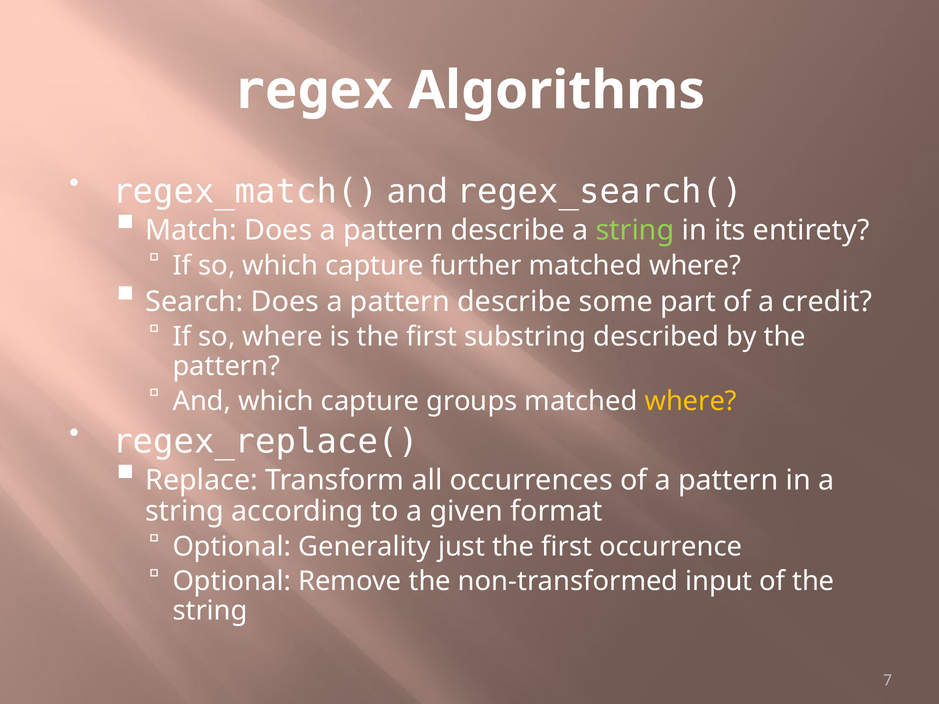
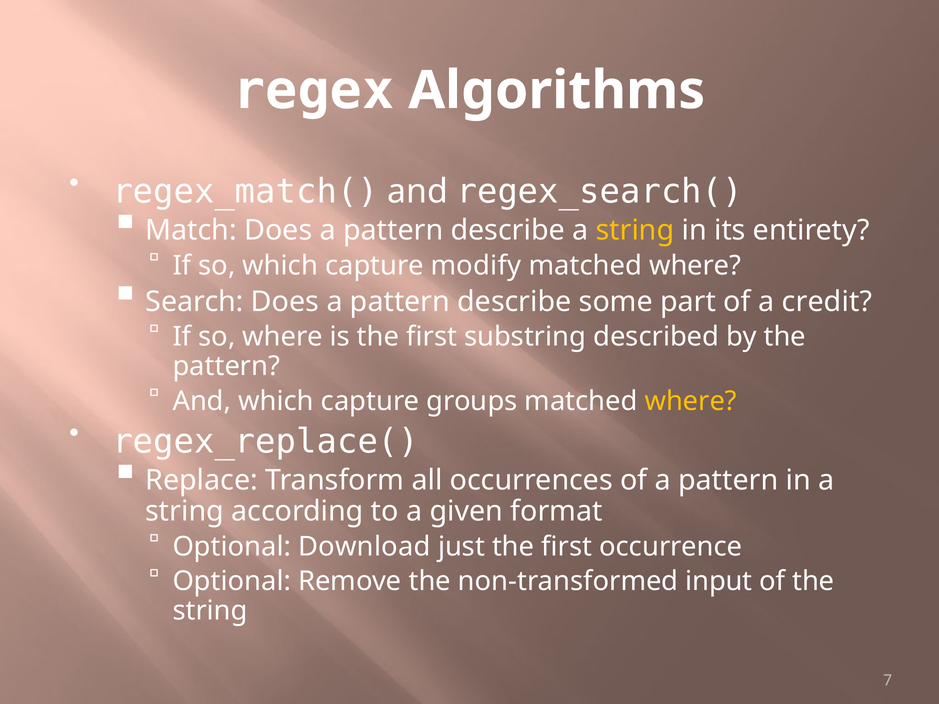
string at (635, 230) colour: light green -> yellow
further: further -> modify
Generality: Generality -> Download
